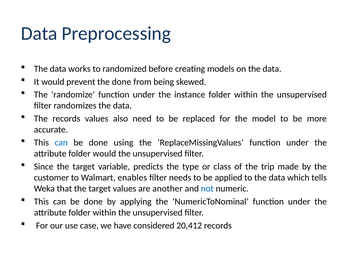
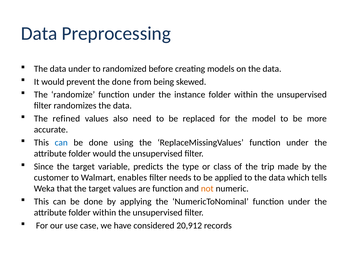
data works: works -> under
The records: records -> refined
are another: another -> function
not colour: blue -> orange
20,412: 20,412 -> 20,912
